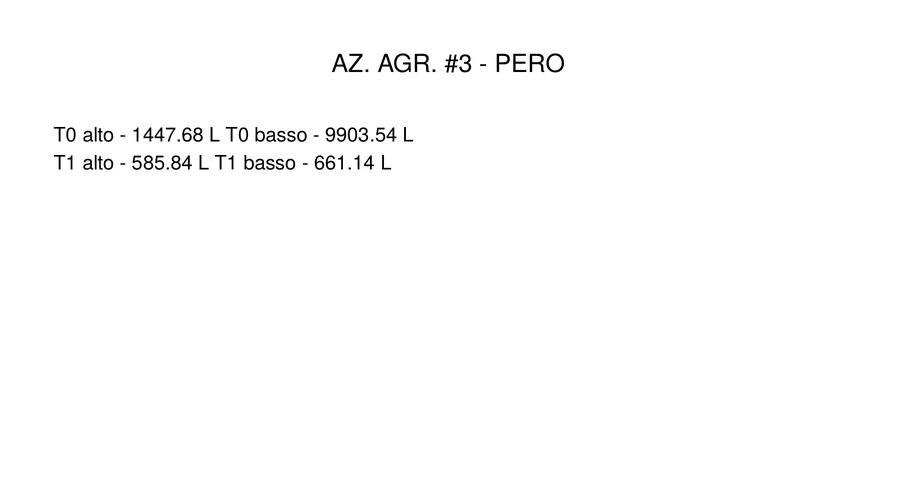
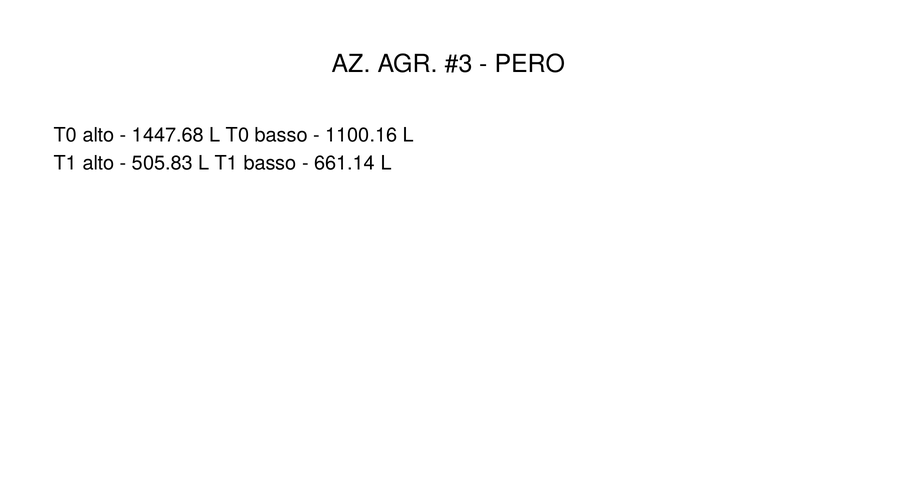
9903.54: 9903.54 -> 1100.16
585.84: 585.84 -> 505.83
